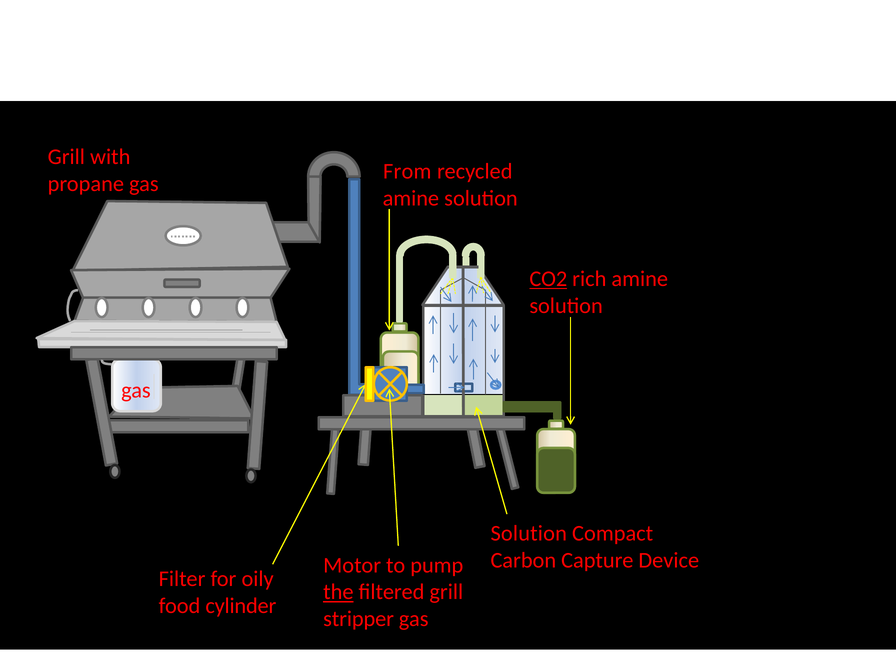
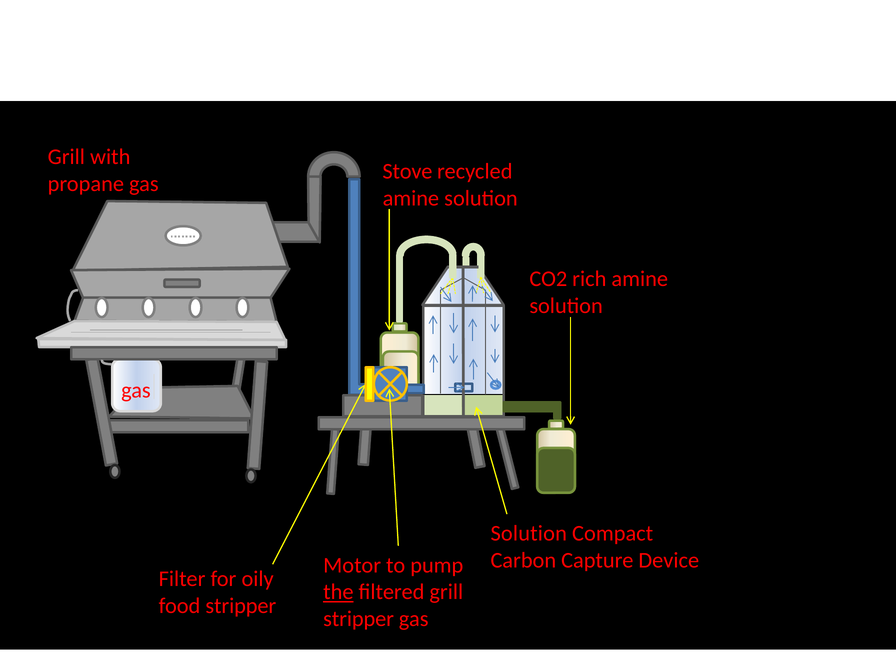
From: From -> Stove
CO2 underline: present -> none
food cylinder: cylinder -> stripper
